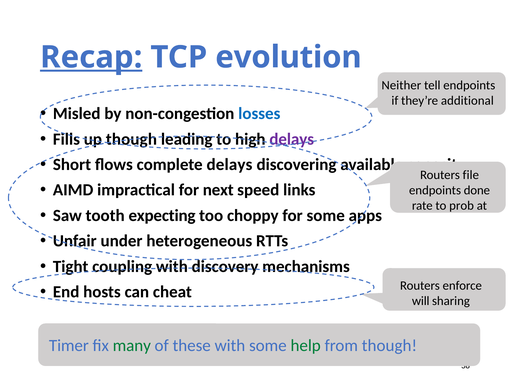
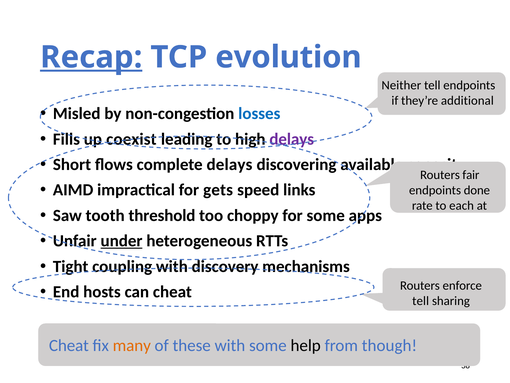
up though: though -> coexist
file: file -> fair
next: next -> gets
prob: prob -> each
expecting: expecting -> threshold
under underline: none -> present
will at (421, 300): will -> tell
Timer at (69, 345): Timer -> Cheat
many colour: green -> orange
help colour: green -> black
